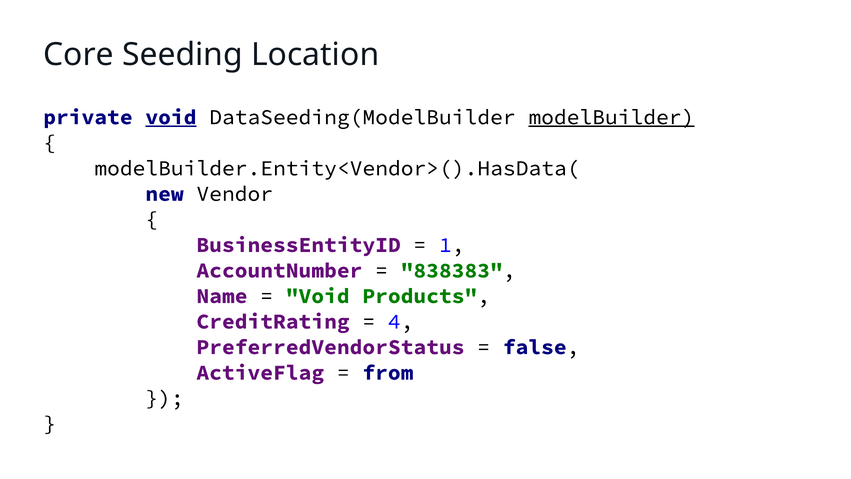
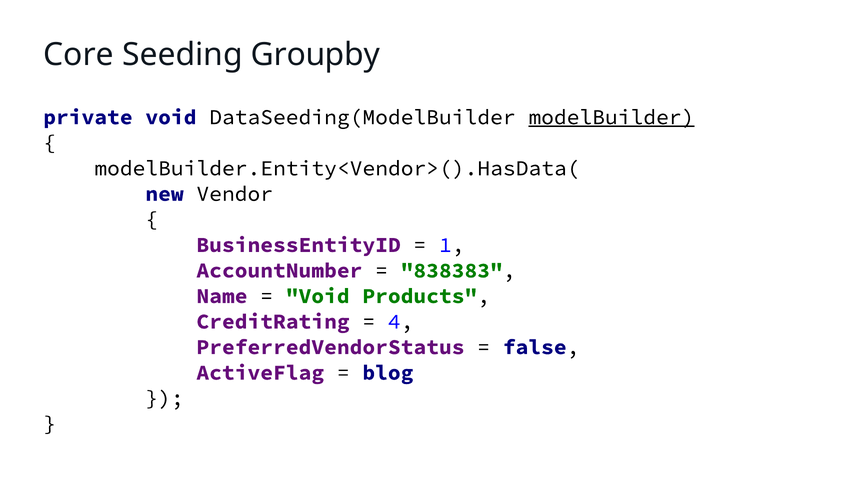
Location: Location -> Groupby
void at (171, 117) underline: present -> none
from: from -> blog
